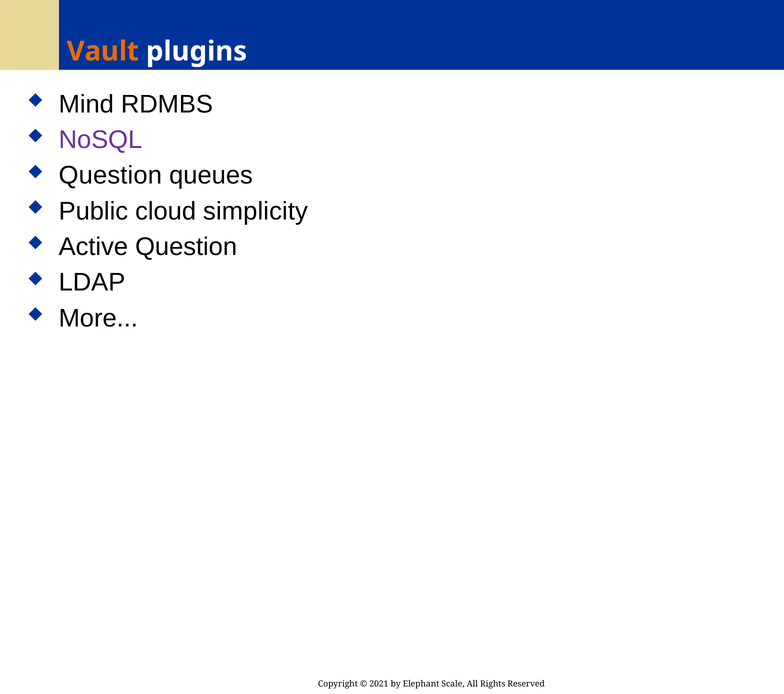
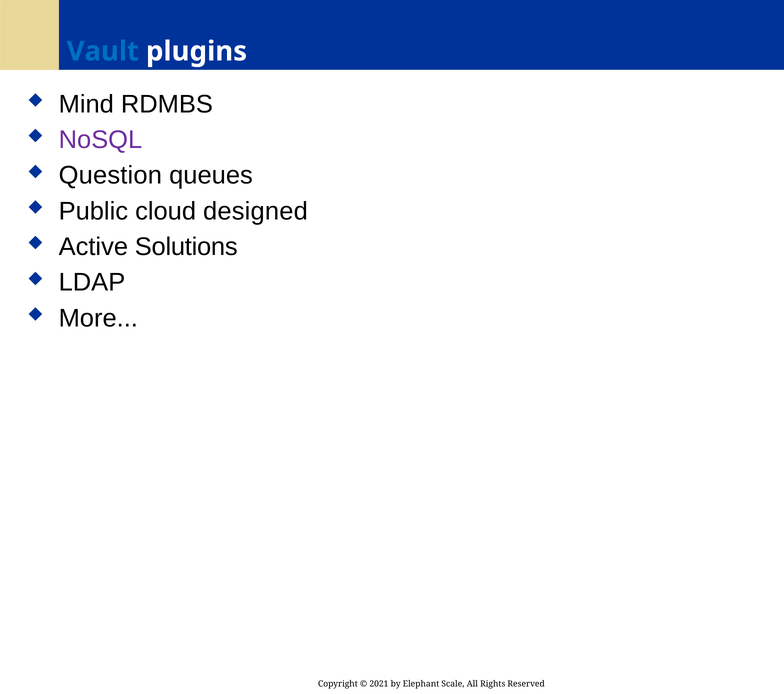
Vault colour: orange -> blue
simplicity: simplicity -> designed
Active Question: Question -> Solutions
